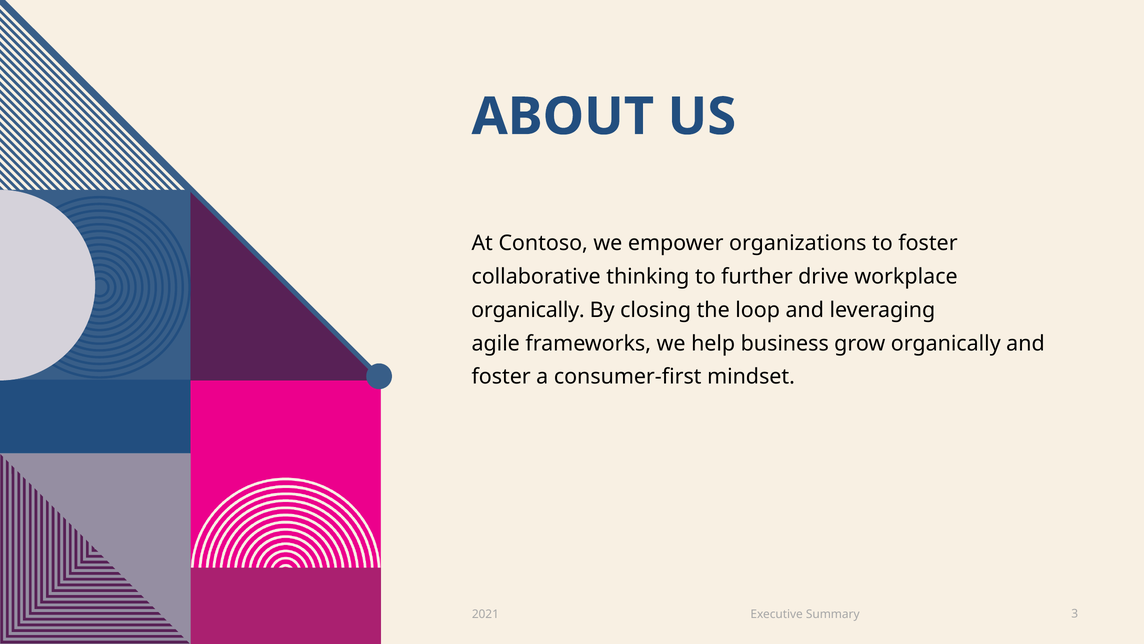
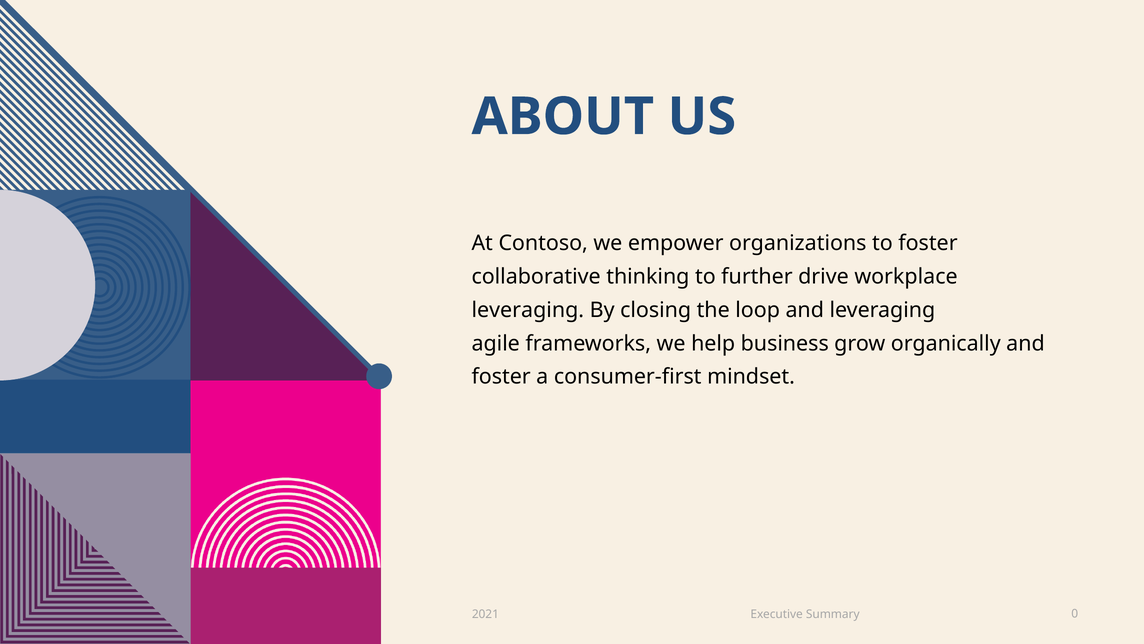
organically at (528, 310): organically -> leveraging
3: 3 -> 0
